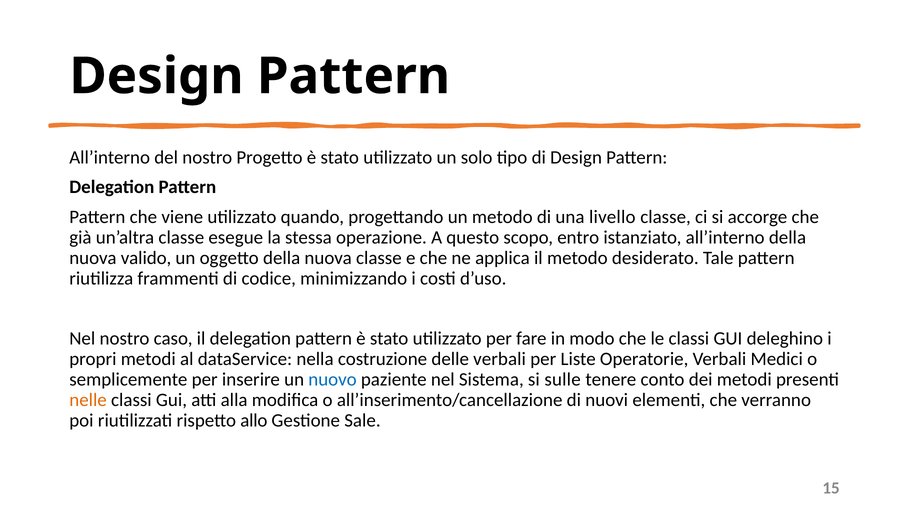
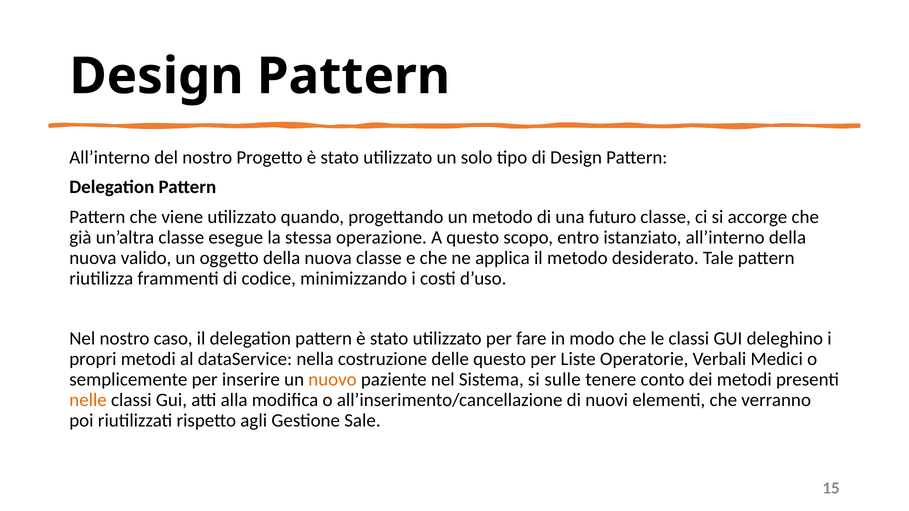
livello: livello -> futuro
delle verbali: verbali -> questo
nuovo colour: blue -> orange
allo: allo -> agli
